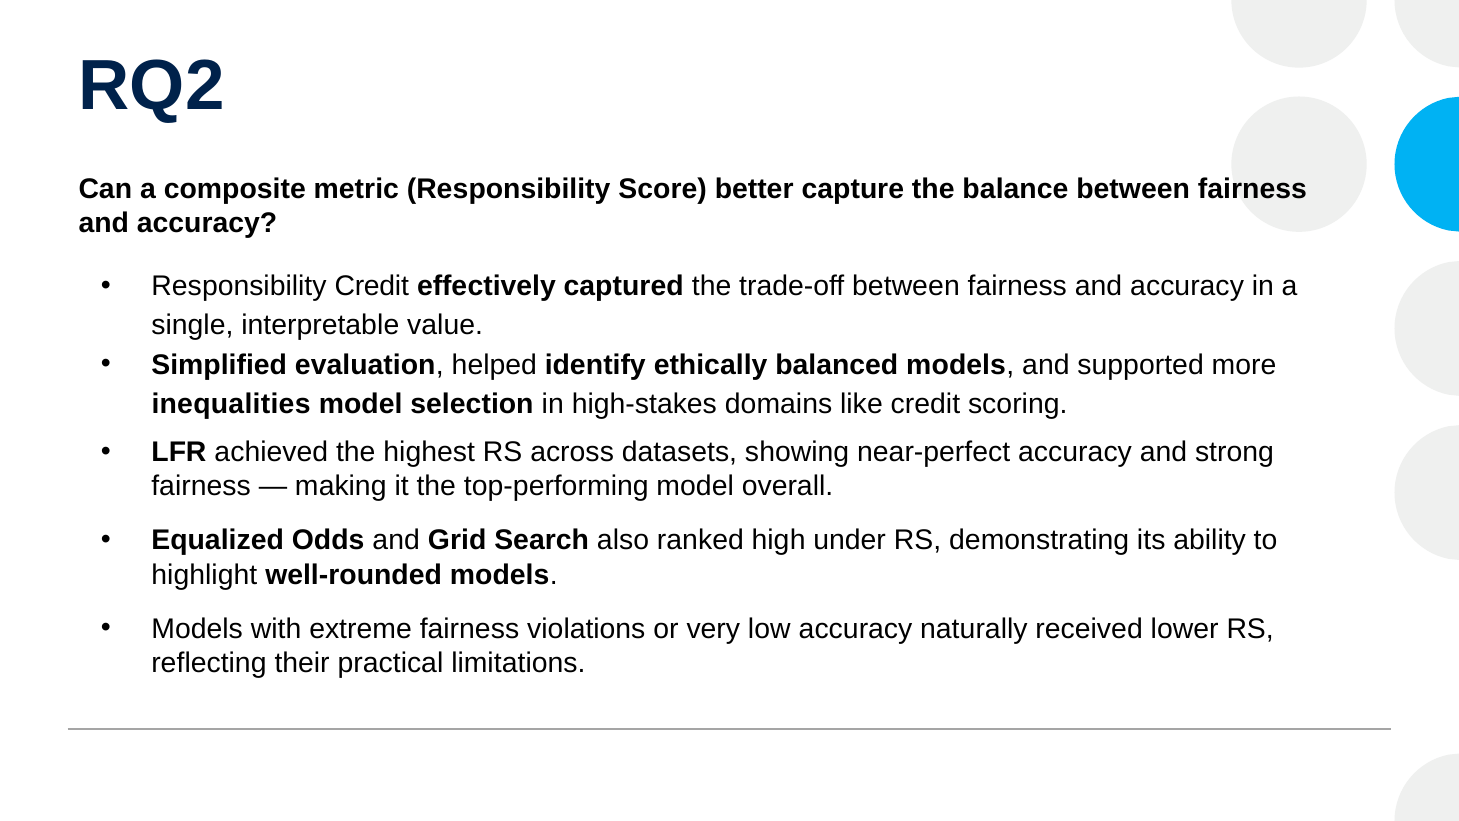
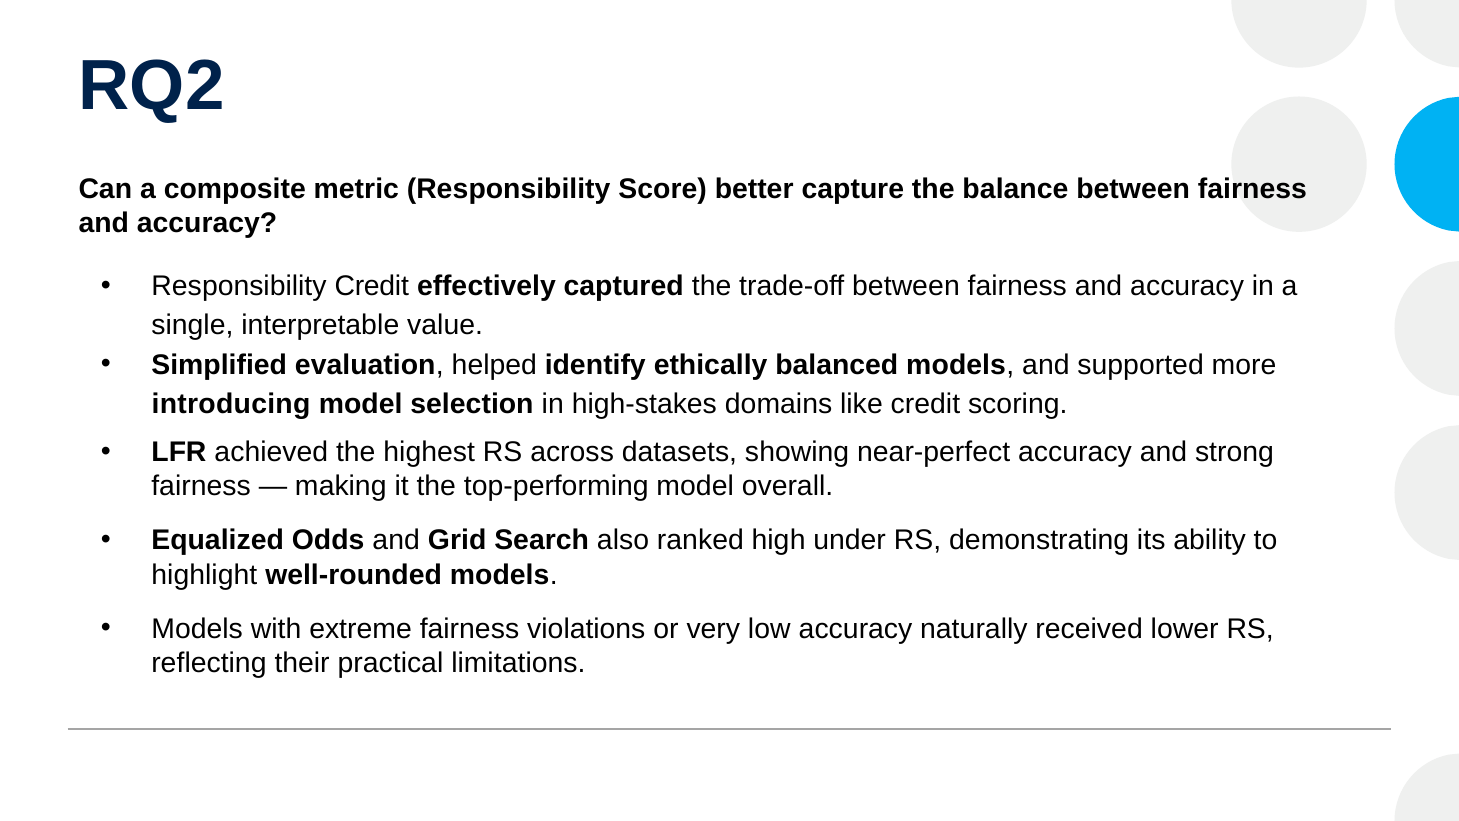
inequalities: inequalities -> introducing
